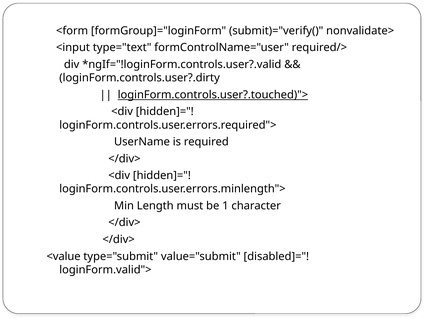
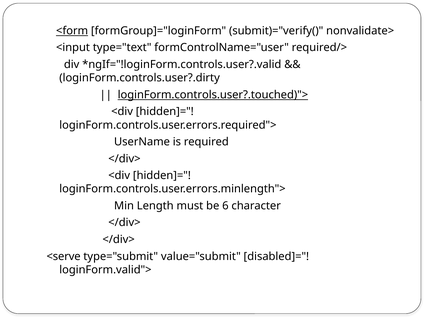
<form underline: none -> present
1: 1 -> 6
<value: <value -> <serve
